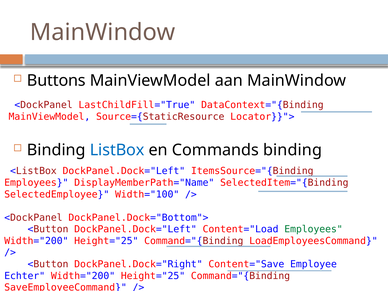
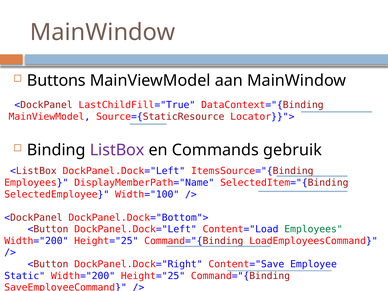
ListBox colour: blue -> purple
Commands binding: binding -> gebruik
Echter: Echter -> Static
